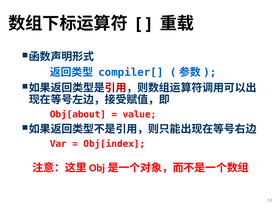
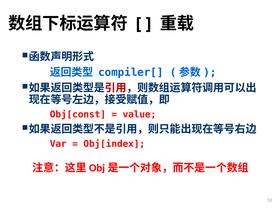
Obj[about: Obj[about -> Obj[const
